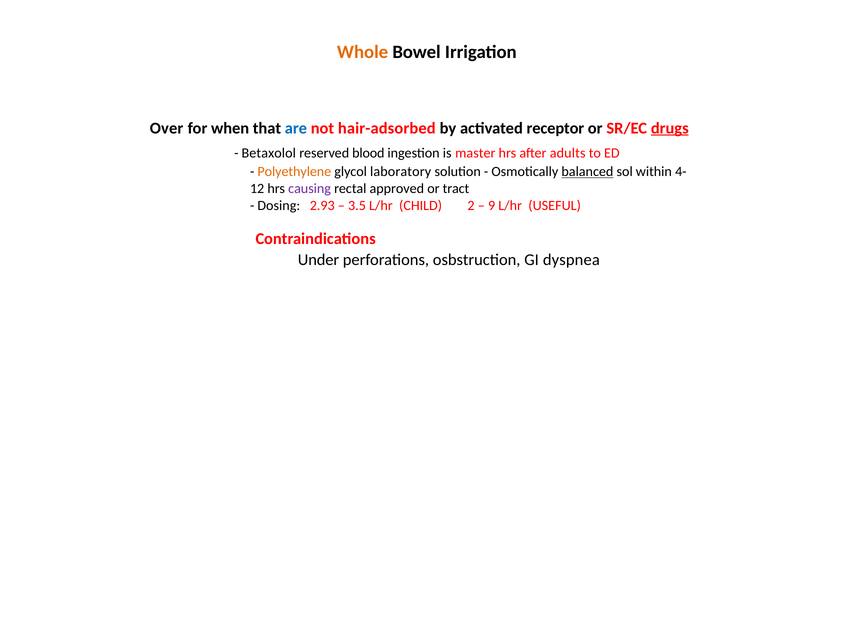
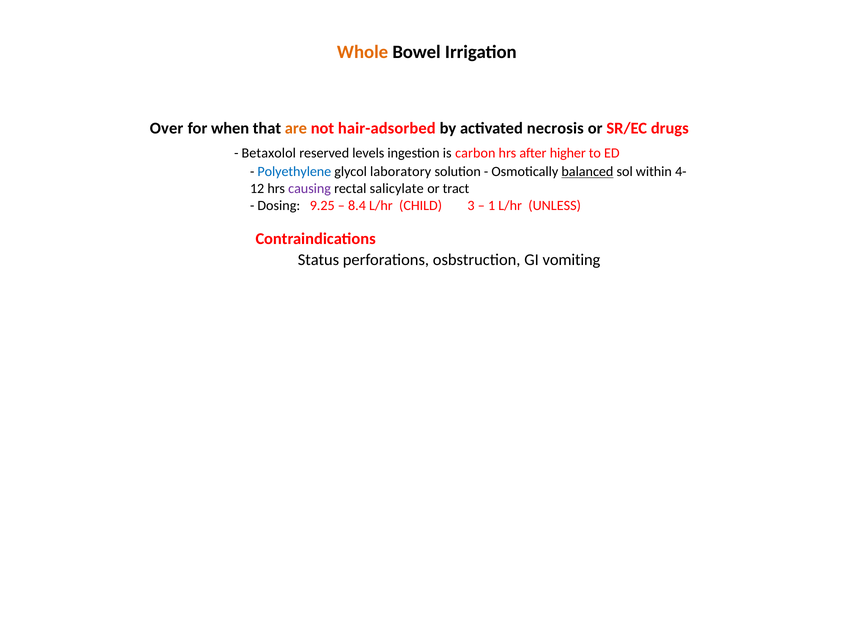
are colour: blue -> orange
receptor: receptor -> necrosis
drugs underline: present -> none
blood: blood -> levels
master: master -> carbon
adults: adults -> higher
Polyethylene colour: orange -> blue
approved: approved -> salicylate
2.93: 2.93 -> 9.25
3.5: 3.5 -> 8.4
2: 2 -> 3
9: 9 -> 1
USEFUL: USEFUL -> UNLESS
Under: Under -> Status
dyspnea: dyspnea -> vomiting
